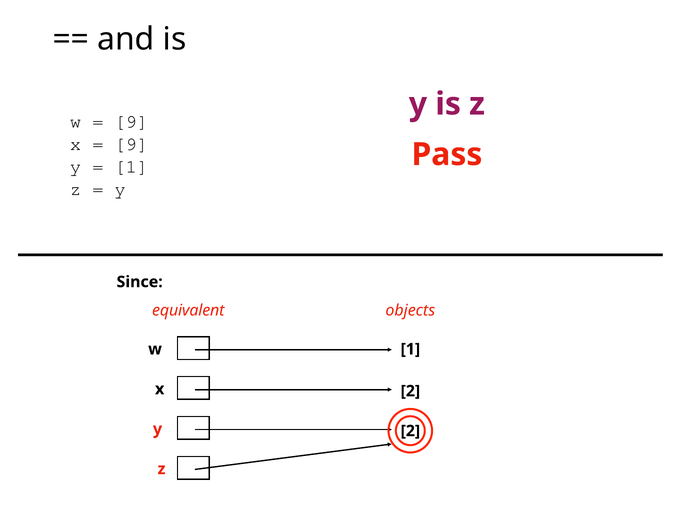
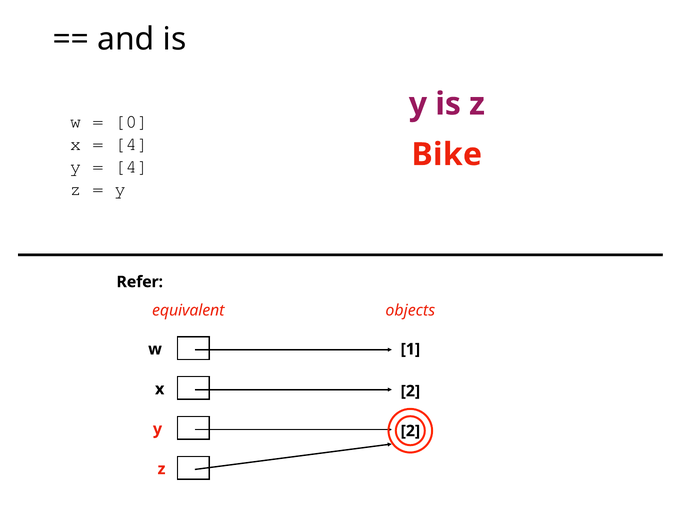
9 at (131, 122): 9 -> 0
9 at (131, 144): 9 -> 4
Pass: Pass -> Bike
1 at (131, 166): 1 -> 4
Since: Since -> Refer
